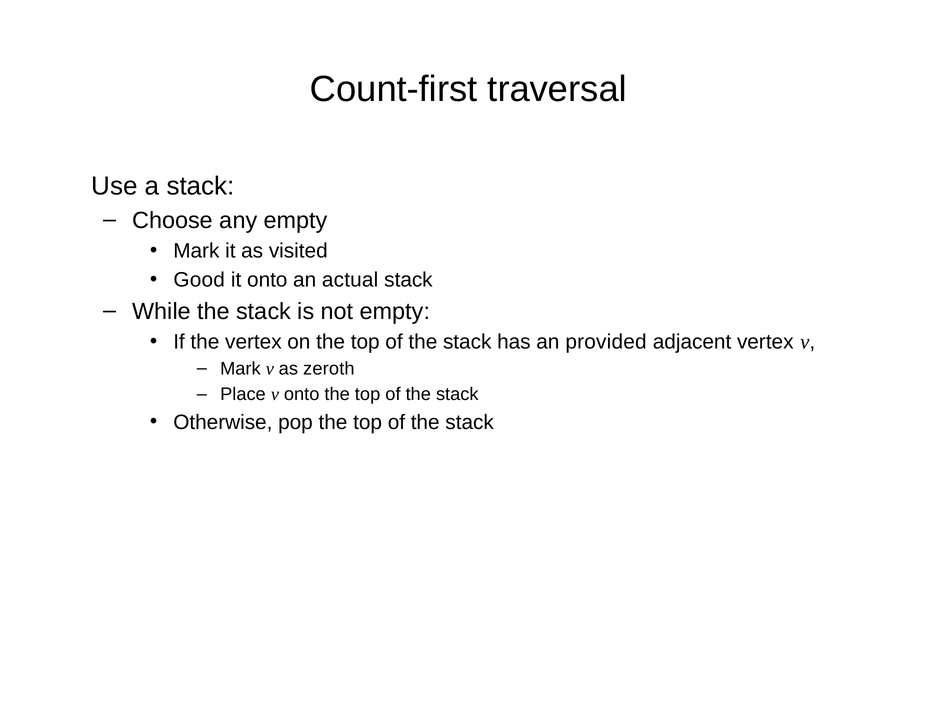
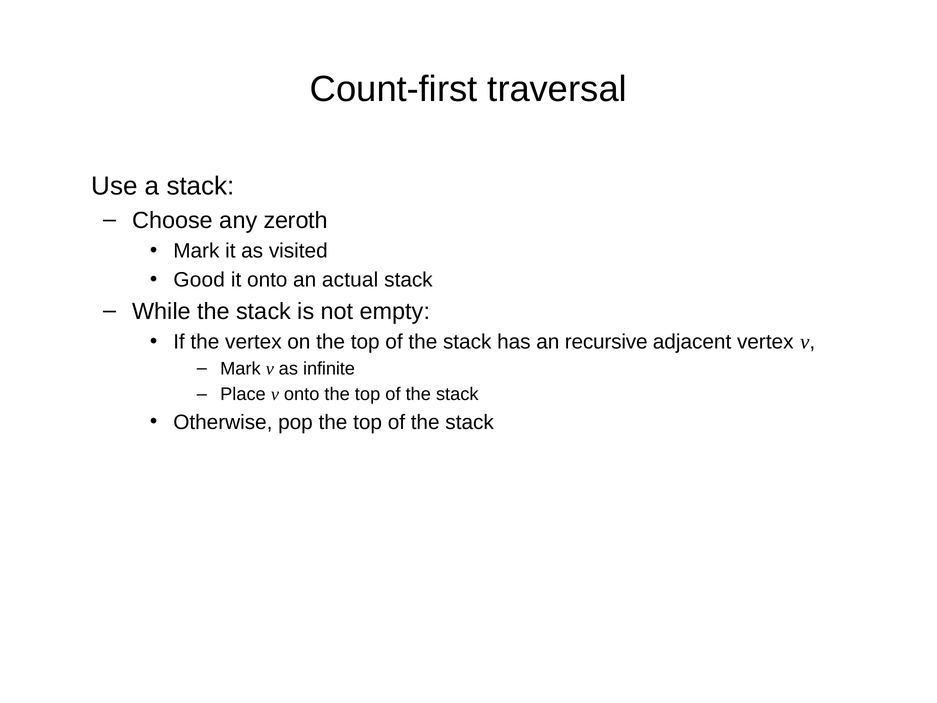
any empty: empty -> zeroth
provided: provided -> recursive
zeroth: zeroth -> infinite
